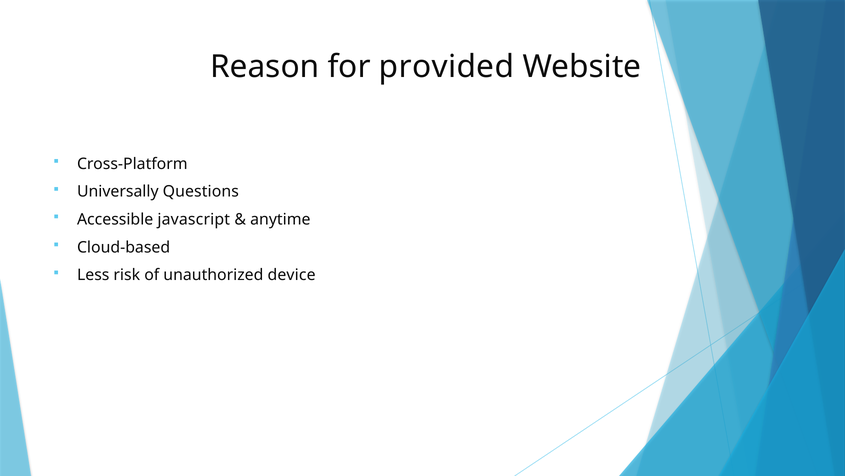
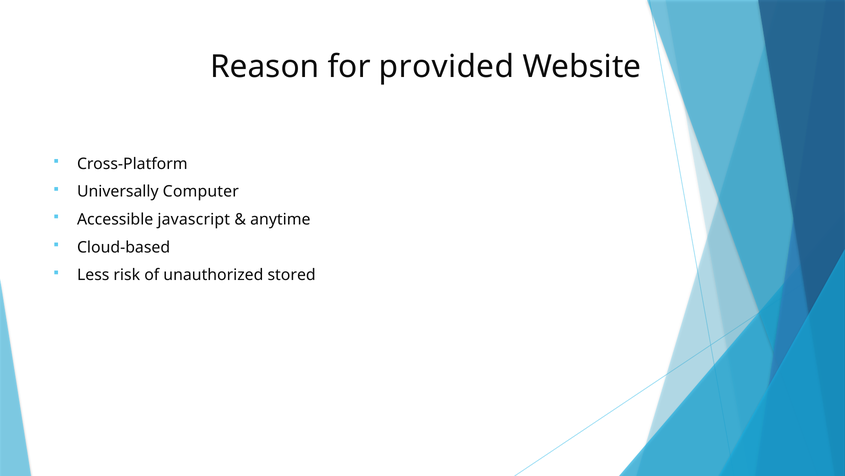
Questions: Questions -> Computer
device: device -> stored
